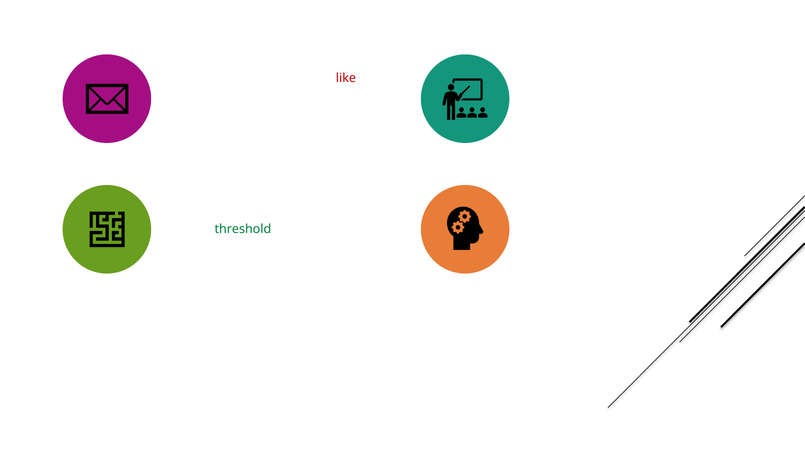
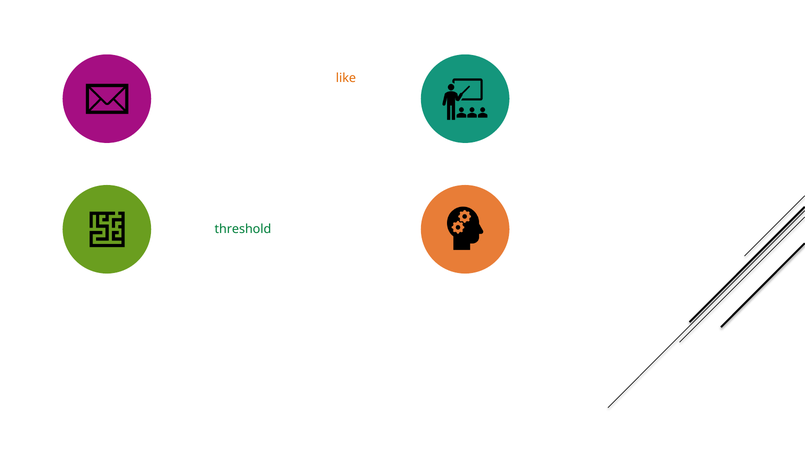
like at (346, 78) colour: red -> orange
